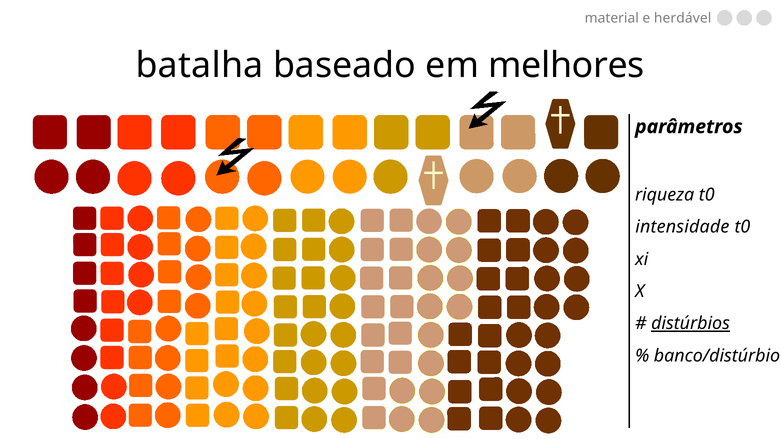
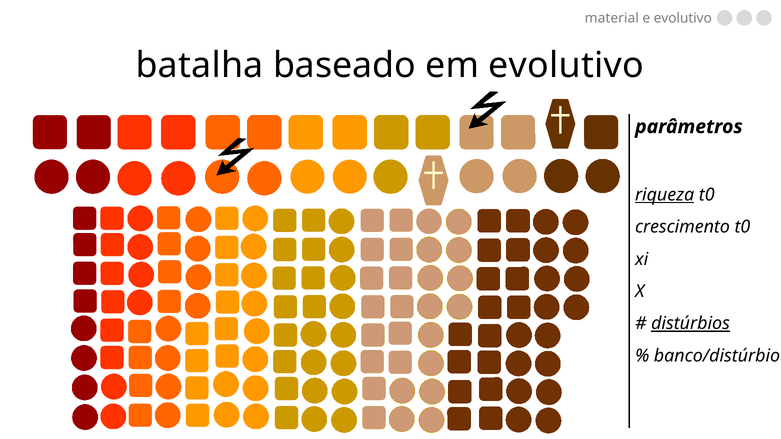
e herdável: herdável -> evolutivo
em melhores: melhores -> evolutivo
riqueza underline: none -> present
intensidade: intensidade -> crescimento
